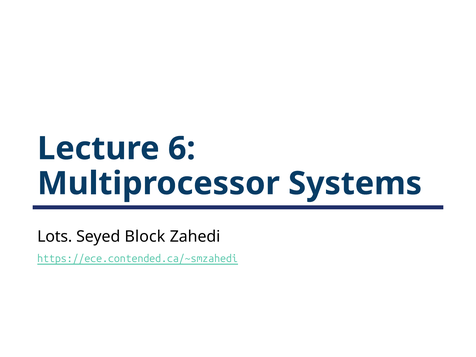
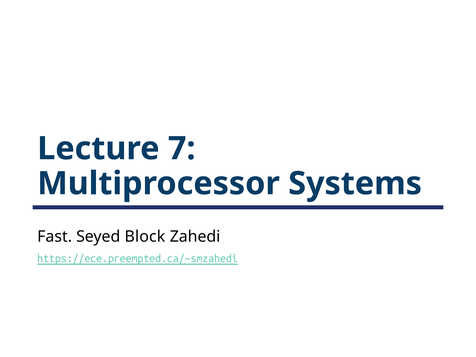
6: 6 -> 7
Lots: Lots -> Fast
https://ece.contended.ca/~smzahedi: https://ece.contended.ca/~smzahedi -> https://ece.preempted.ca/~smzahedi
